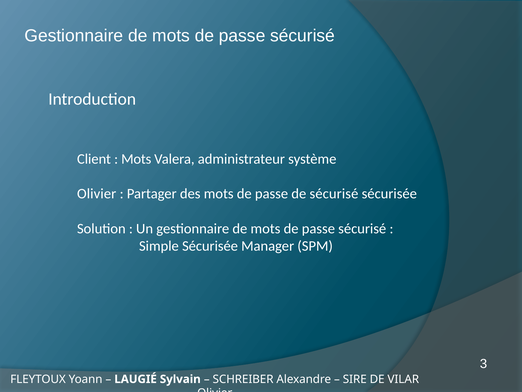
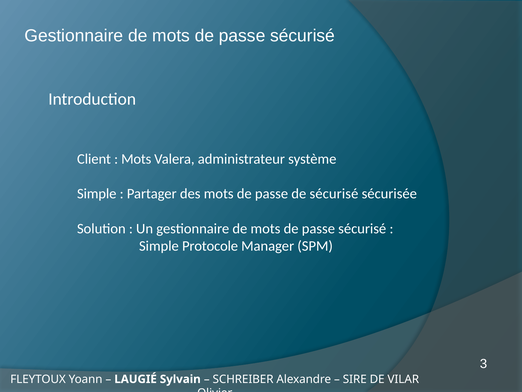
Olivier at (97, 194): Olivier -> Simple
Simple Sécurisée: Sécurisée -> Protocole
